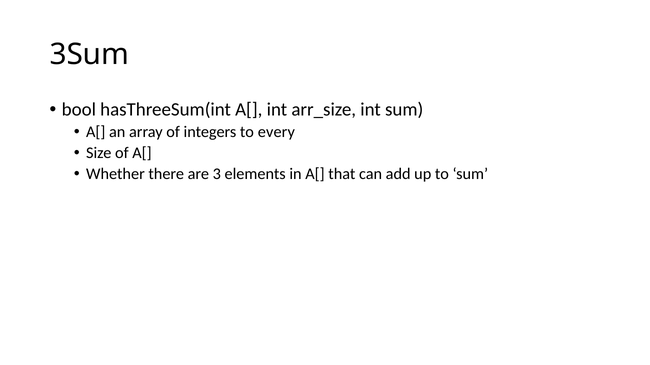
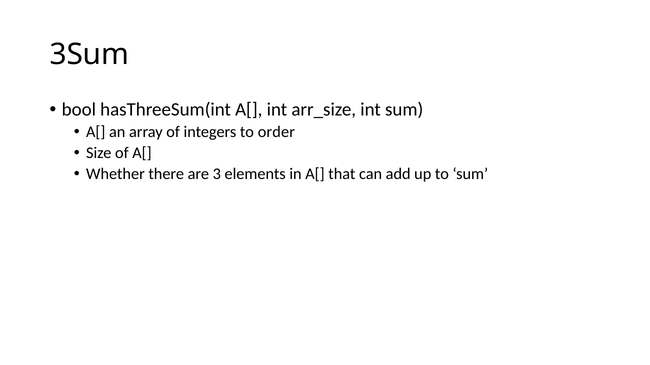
every: every -> order
